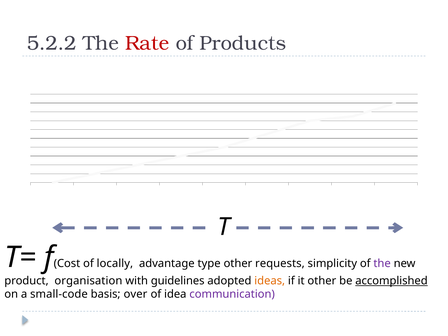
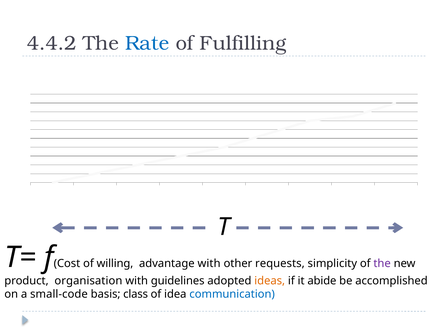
5.2.2: 5.2.2 -> 4.4.2
Rate colour: red -> blue
Products: Products -> Fulfilling
locally: locally -> willing
advantage type: type -> with
it other: other -> abide
accomplished underline: present -> none
over: over -> class
communication colour: purple -> blue
